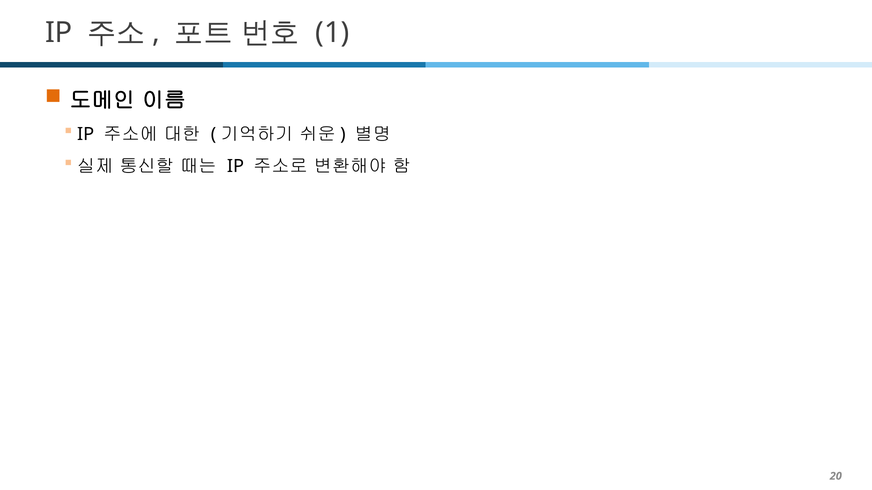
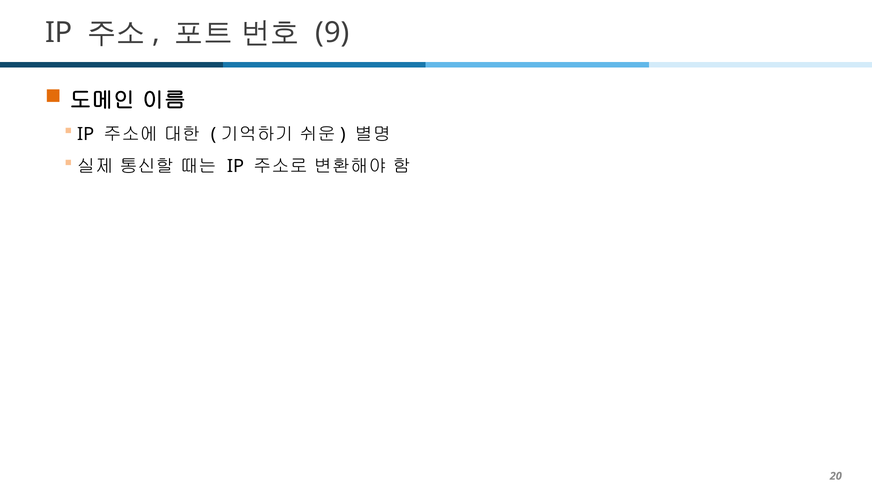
1: 1 -> 9
